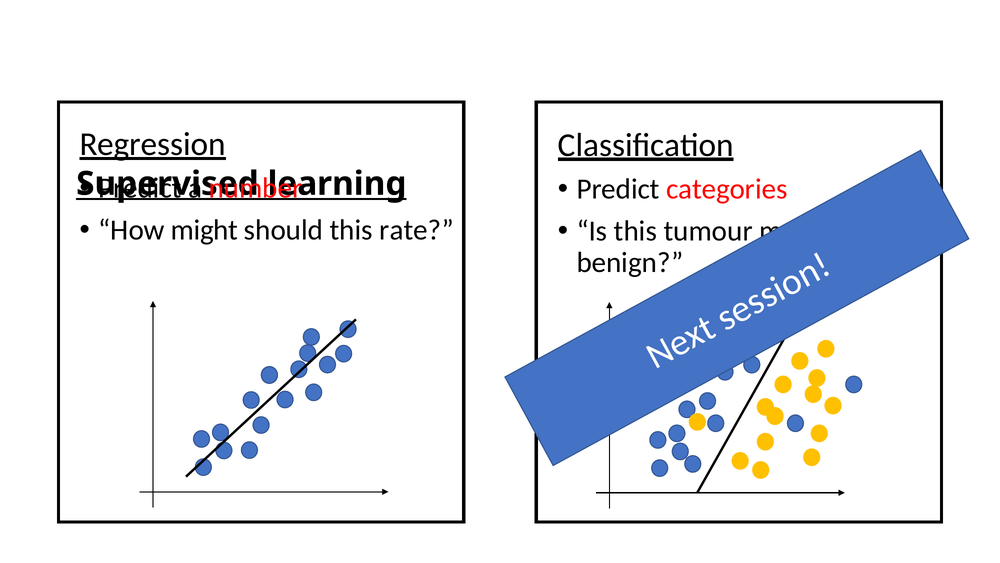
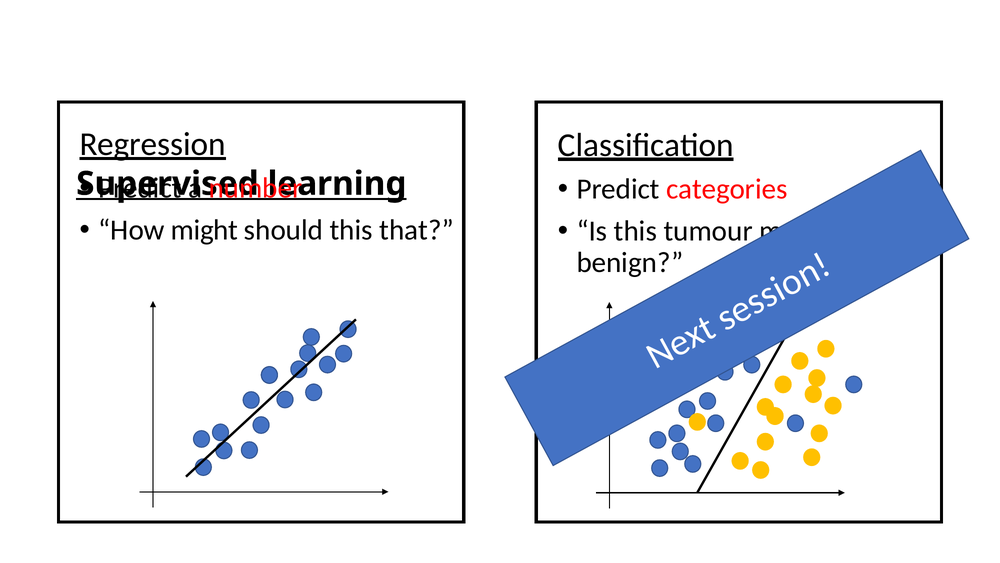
rate: rate -> that
